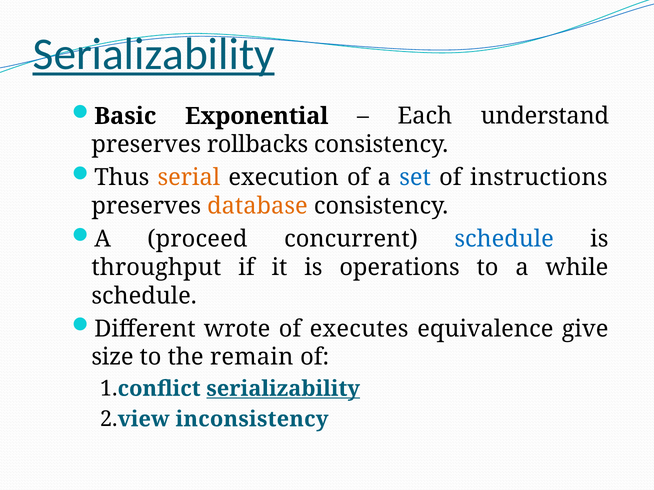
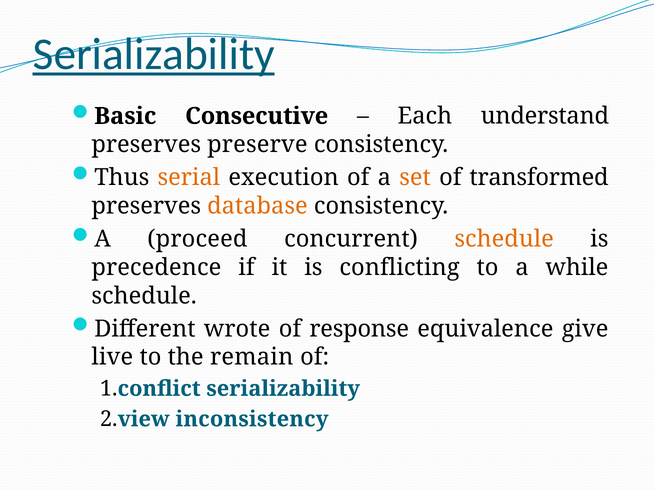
Exponential: Exponential -> Consecutive
rollbacks: rollbacks -> preserve
set colour: blue -> orange
instructions: instructions -> transformed
schedule at (504, 239) colour: blue -> orange
throughput: throughput -> precedence
operations: operations -> conflicting
executes: executes -> response
size: size -> live
serializability at (283, 389) underline: present -> none
